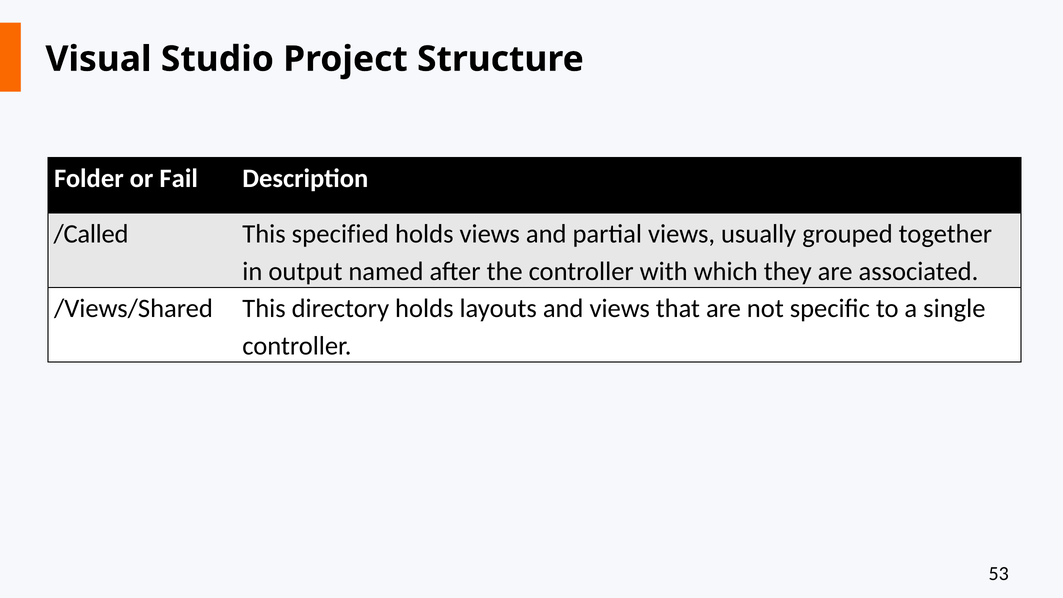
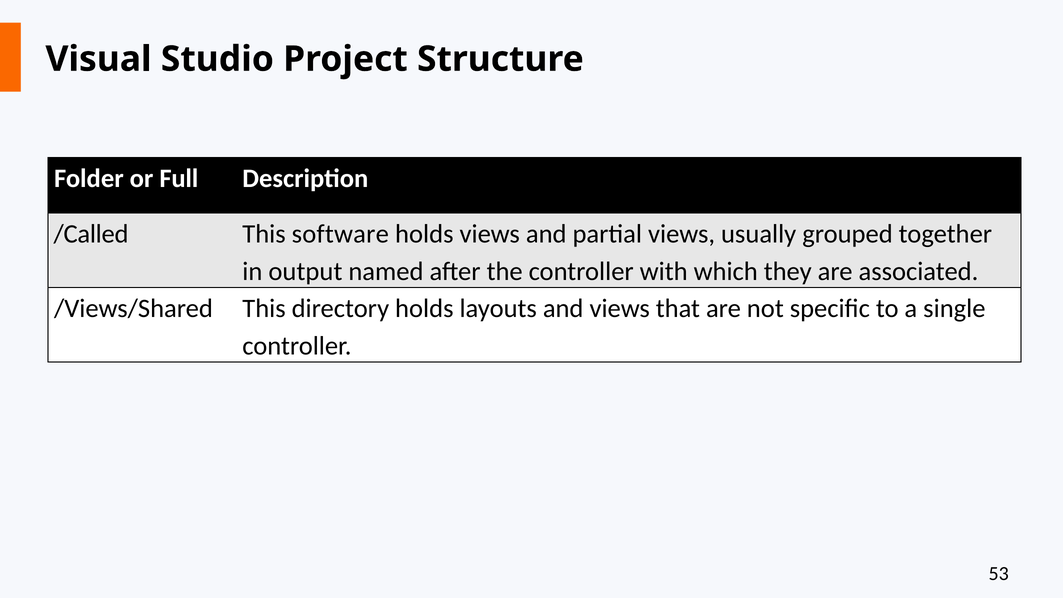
Fail: Fail -> Full
specified: specified -> software
